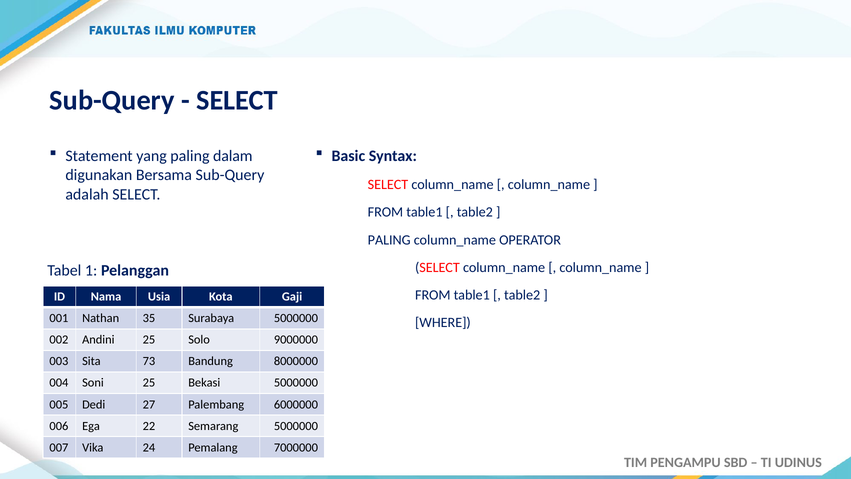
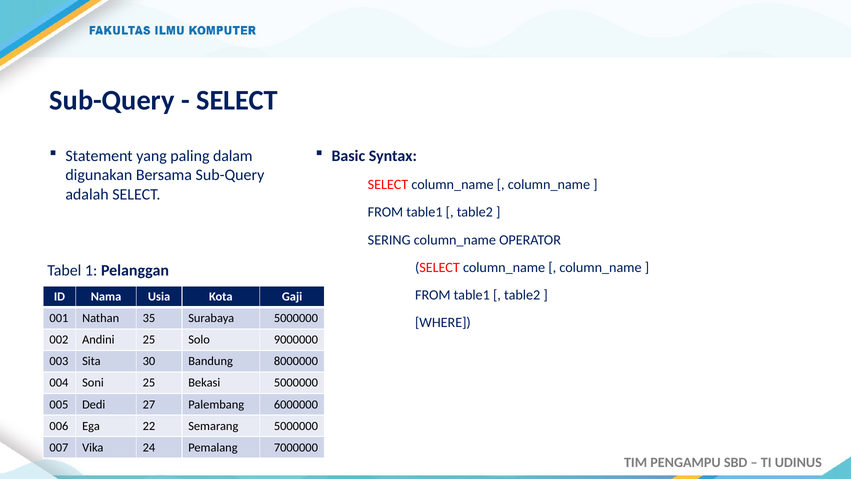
PALING at (389, 240): PALING -> SERING
73: 73 -> 30
